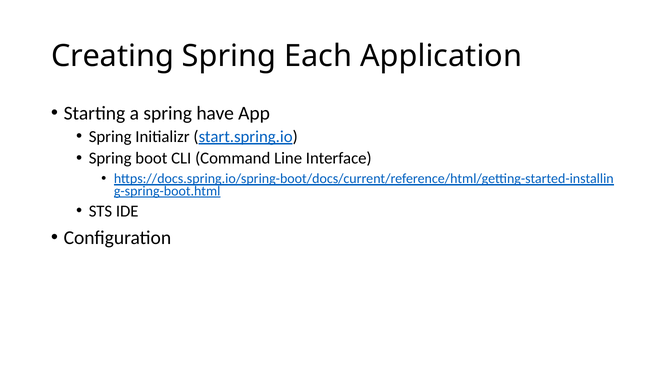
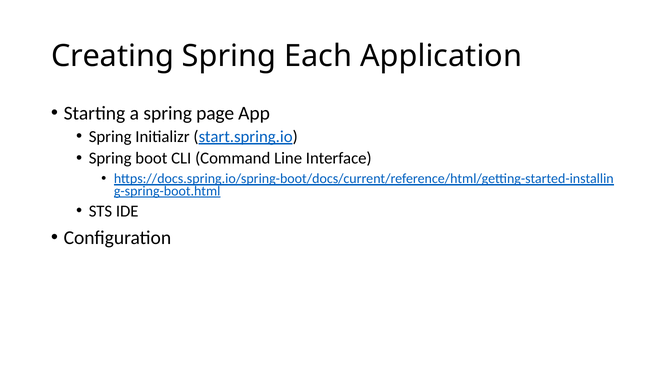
have: have -> page
